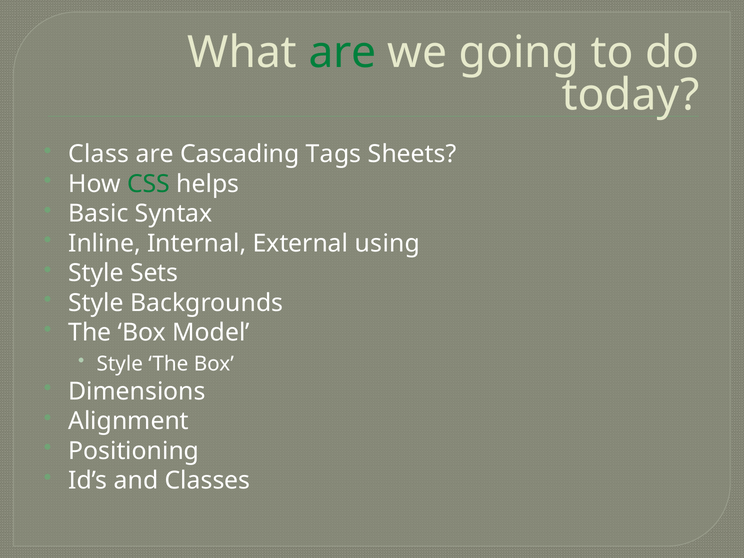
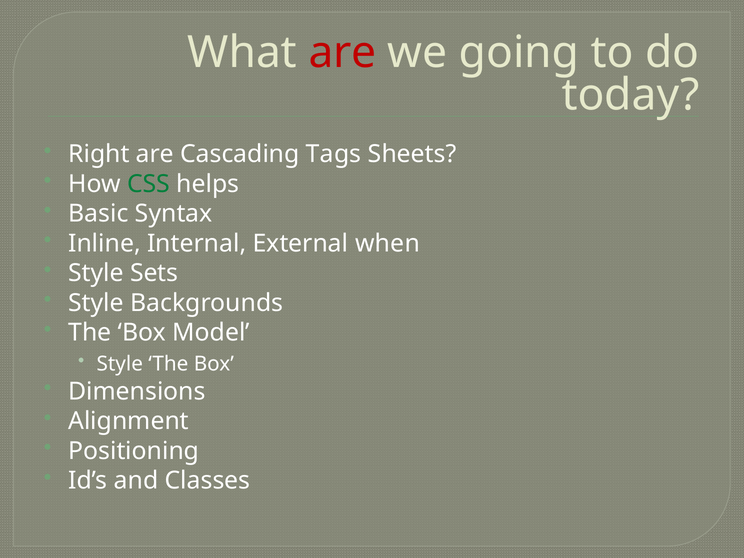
are at (342, 53) colour: green -> red
Class: Class -> Right
using: using -> when
